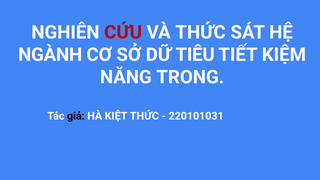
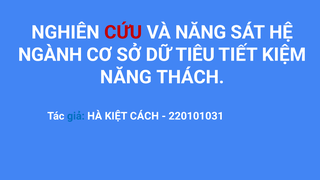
VÀ THỨC: THỨC -> NĂNG
TRONG: TRONG -> THÁCH
giả colour: black -> blue
KIỆT THỨC: THỨC -> CÁCH
